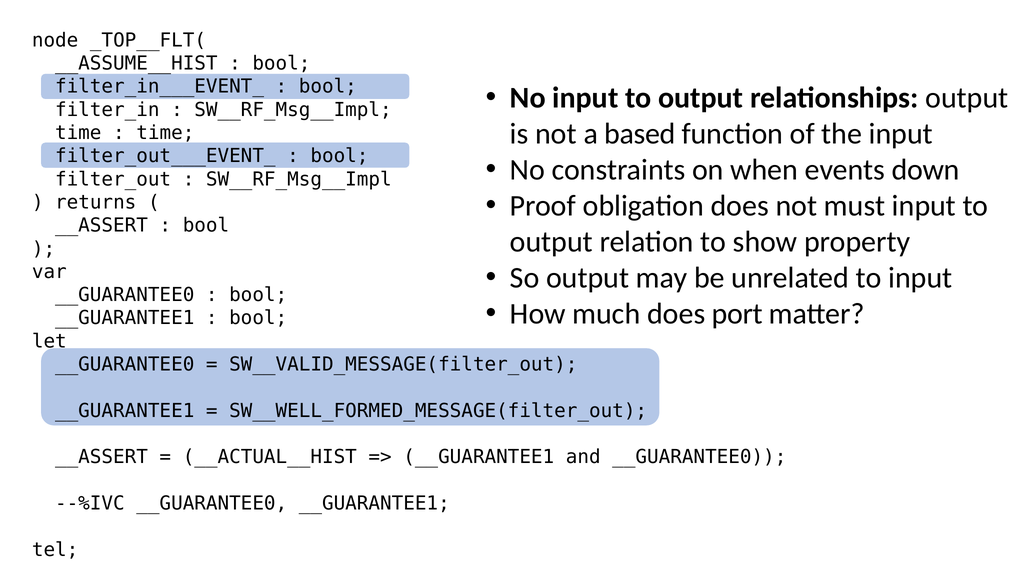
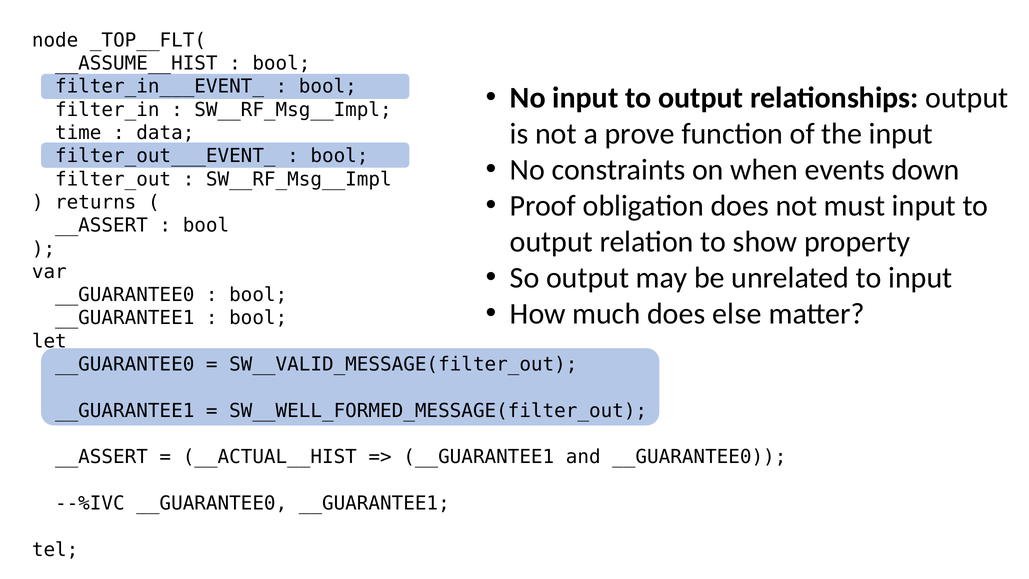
based: based -> prove
time at (165, 133): time -> data
port: port -> else
